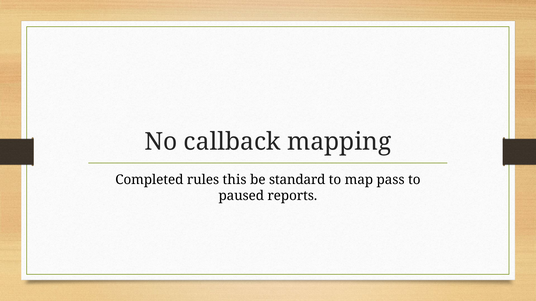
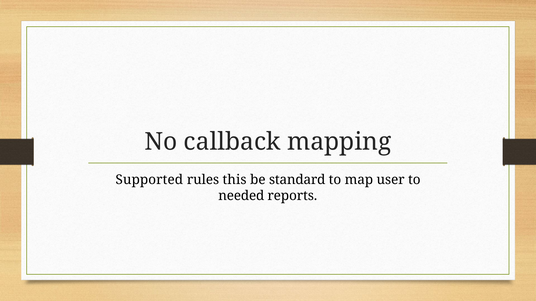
Completed: Completed -> Supported
pass: pass -> user
paused: paused -> needed
